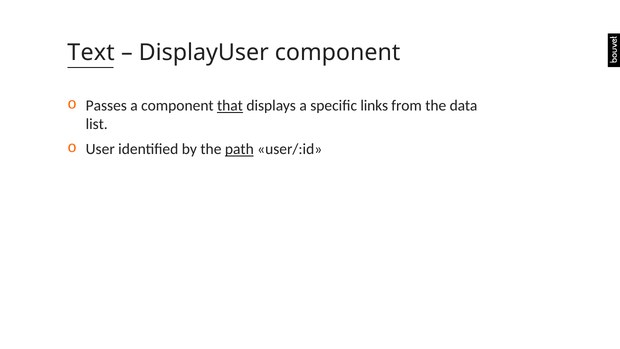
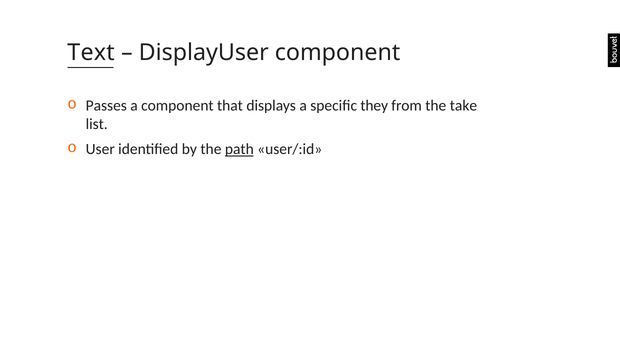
that underline: present -> none
links: links -> they
data: data -> take
